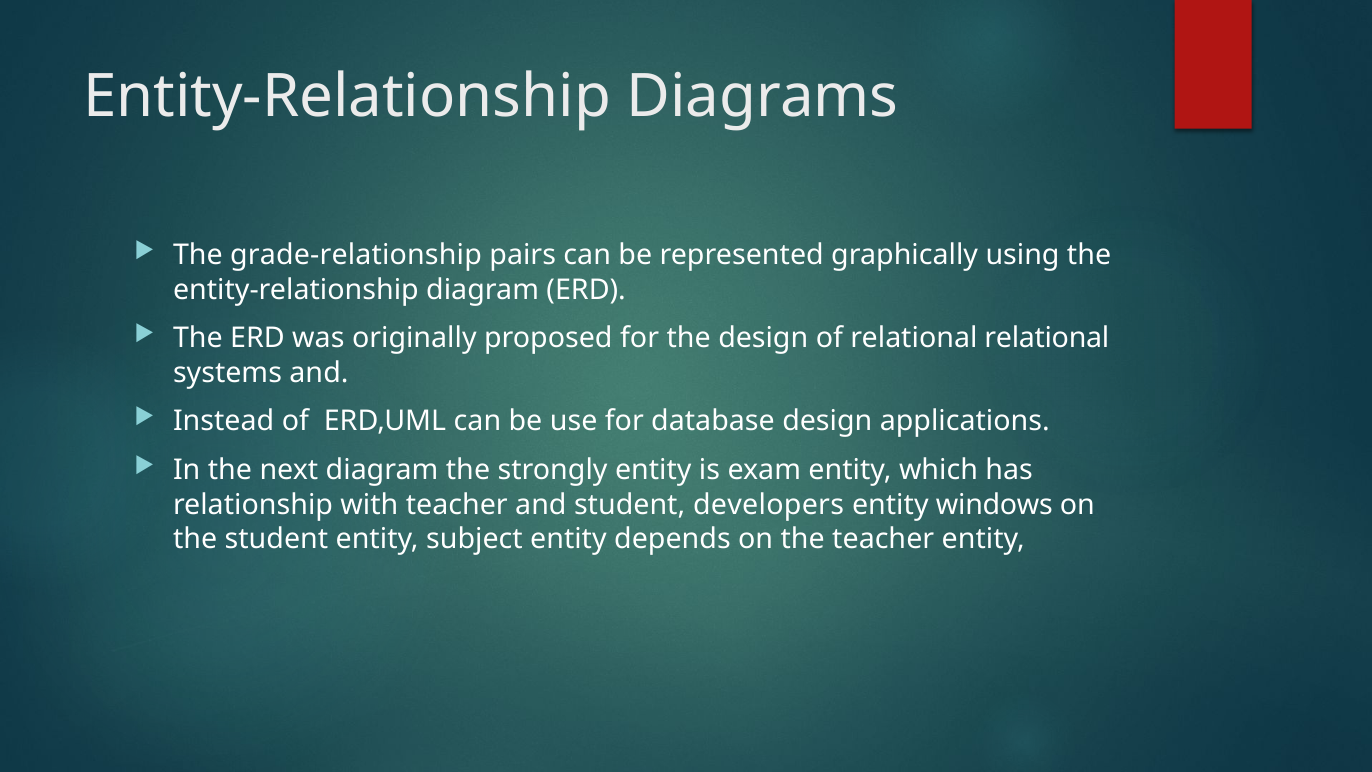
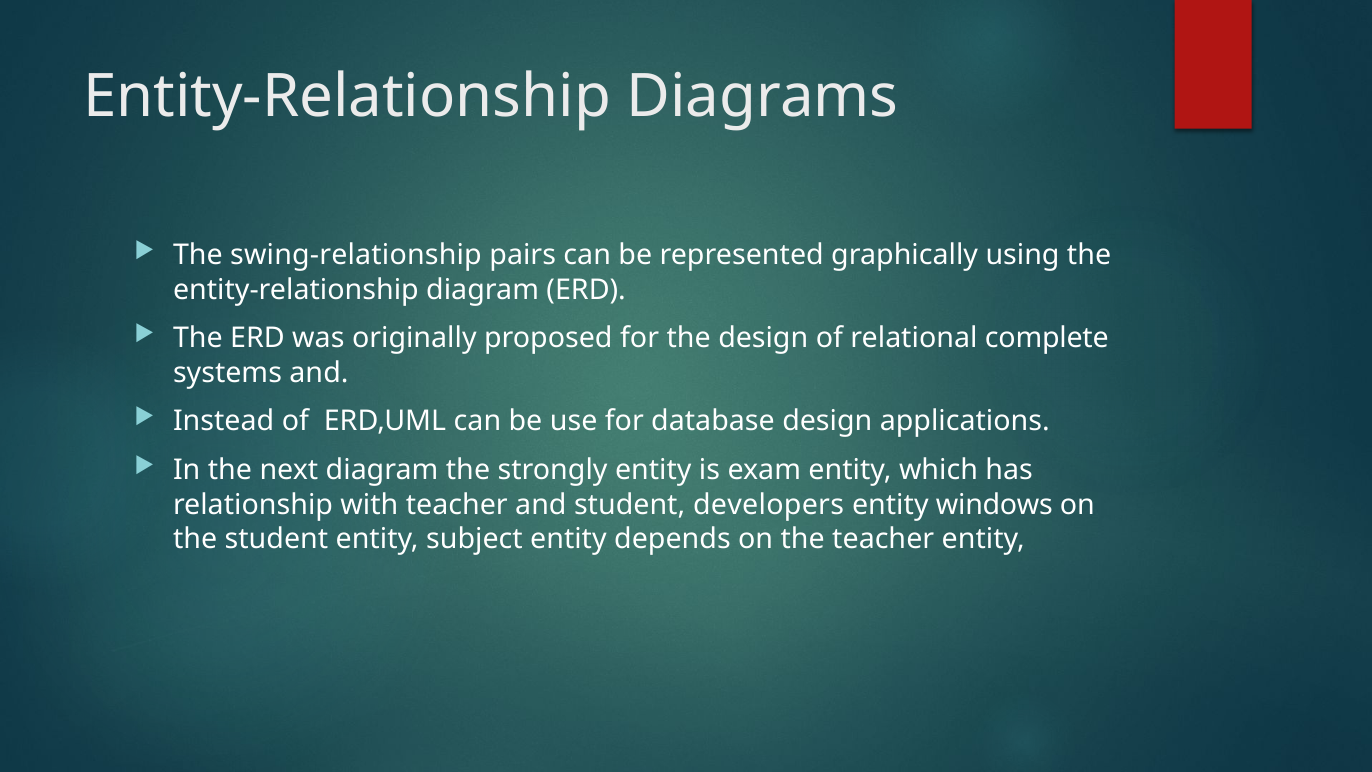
grade-relationship: grade-relationship -> swing-relationship
relational relational: relational -> complete
